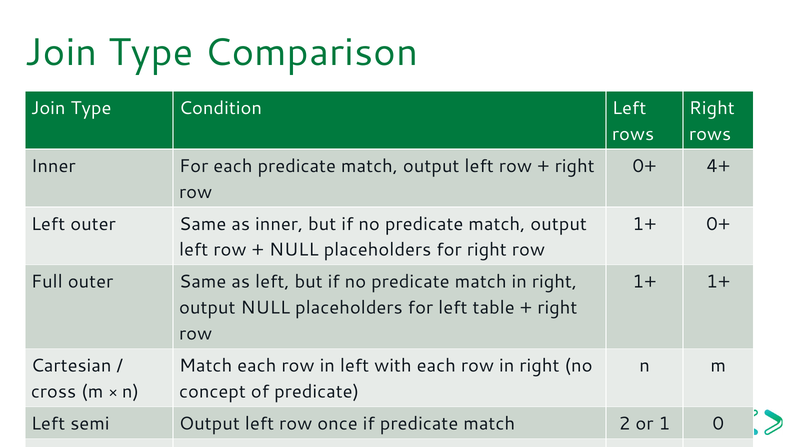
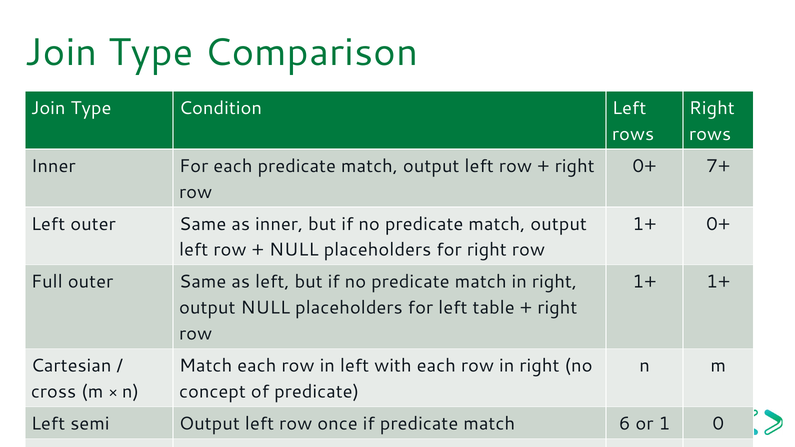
4+: 4+ -> 7+
2: 2 -> 6
